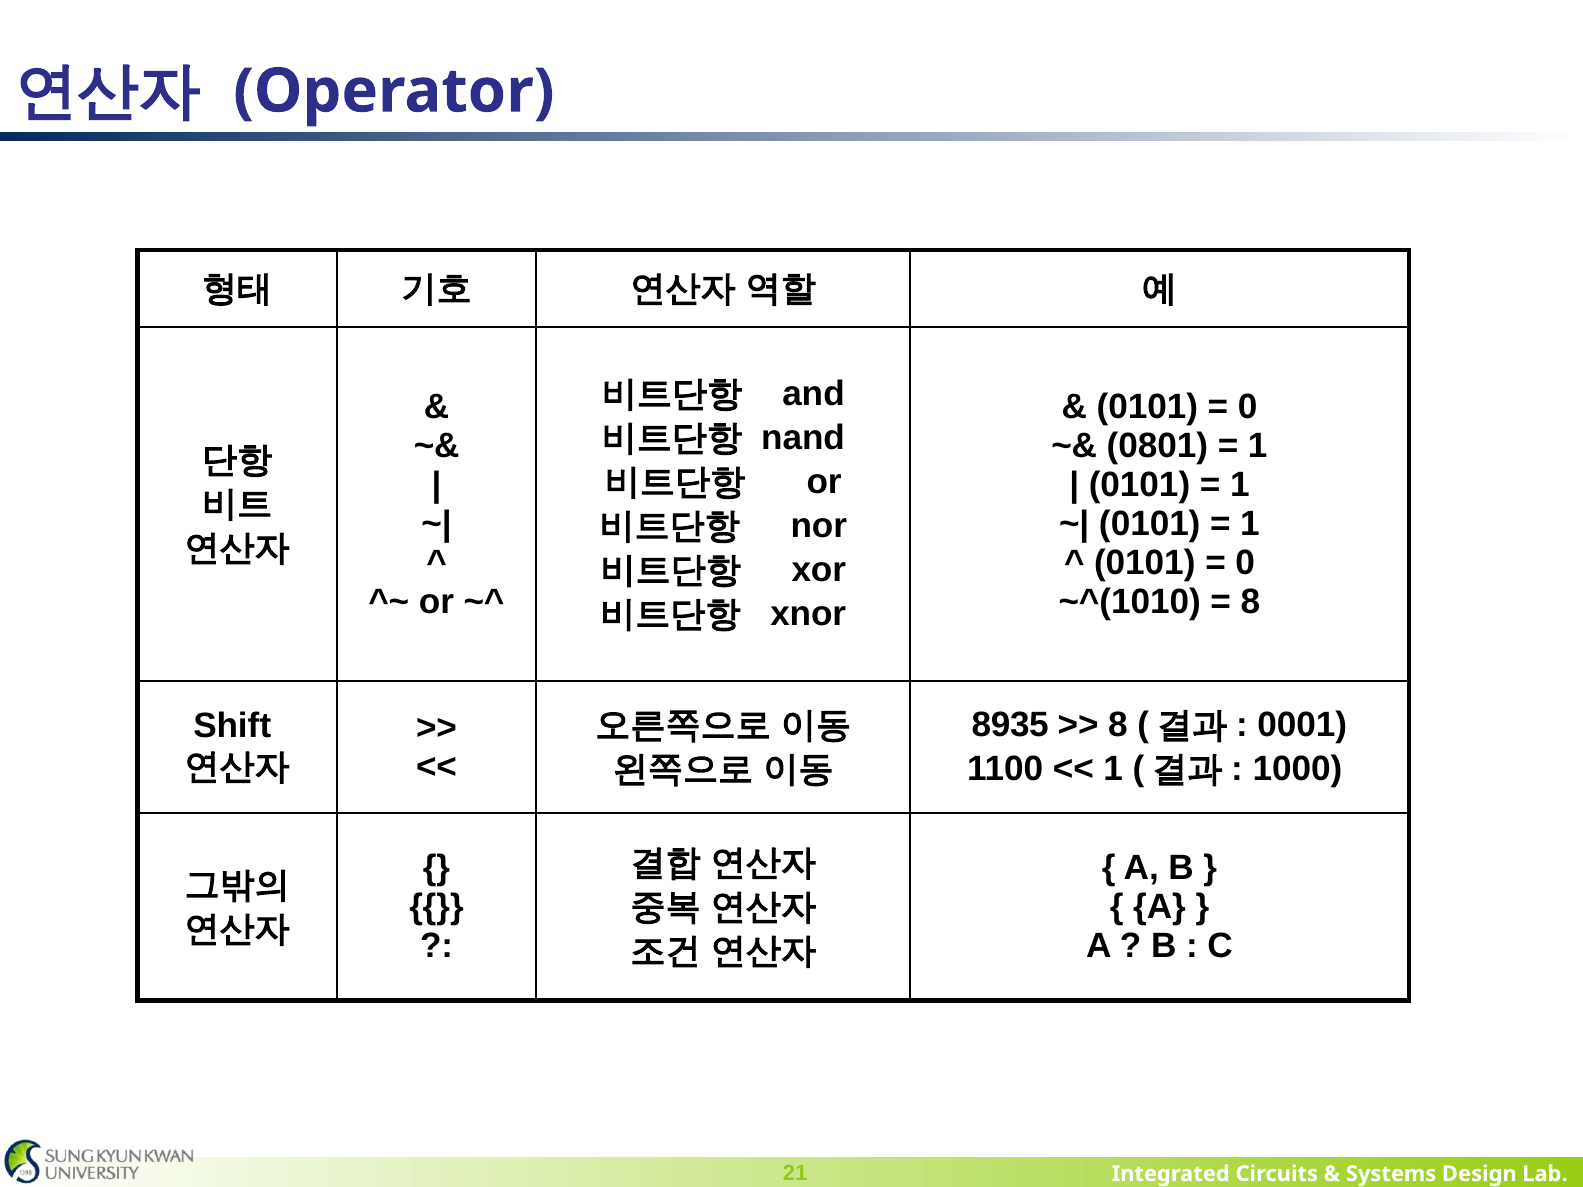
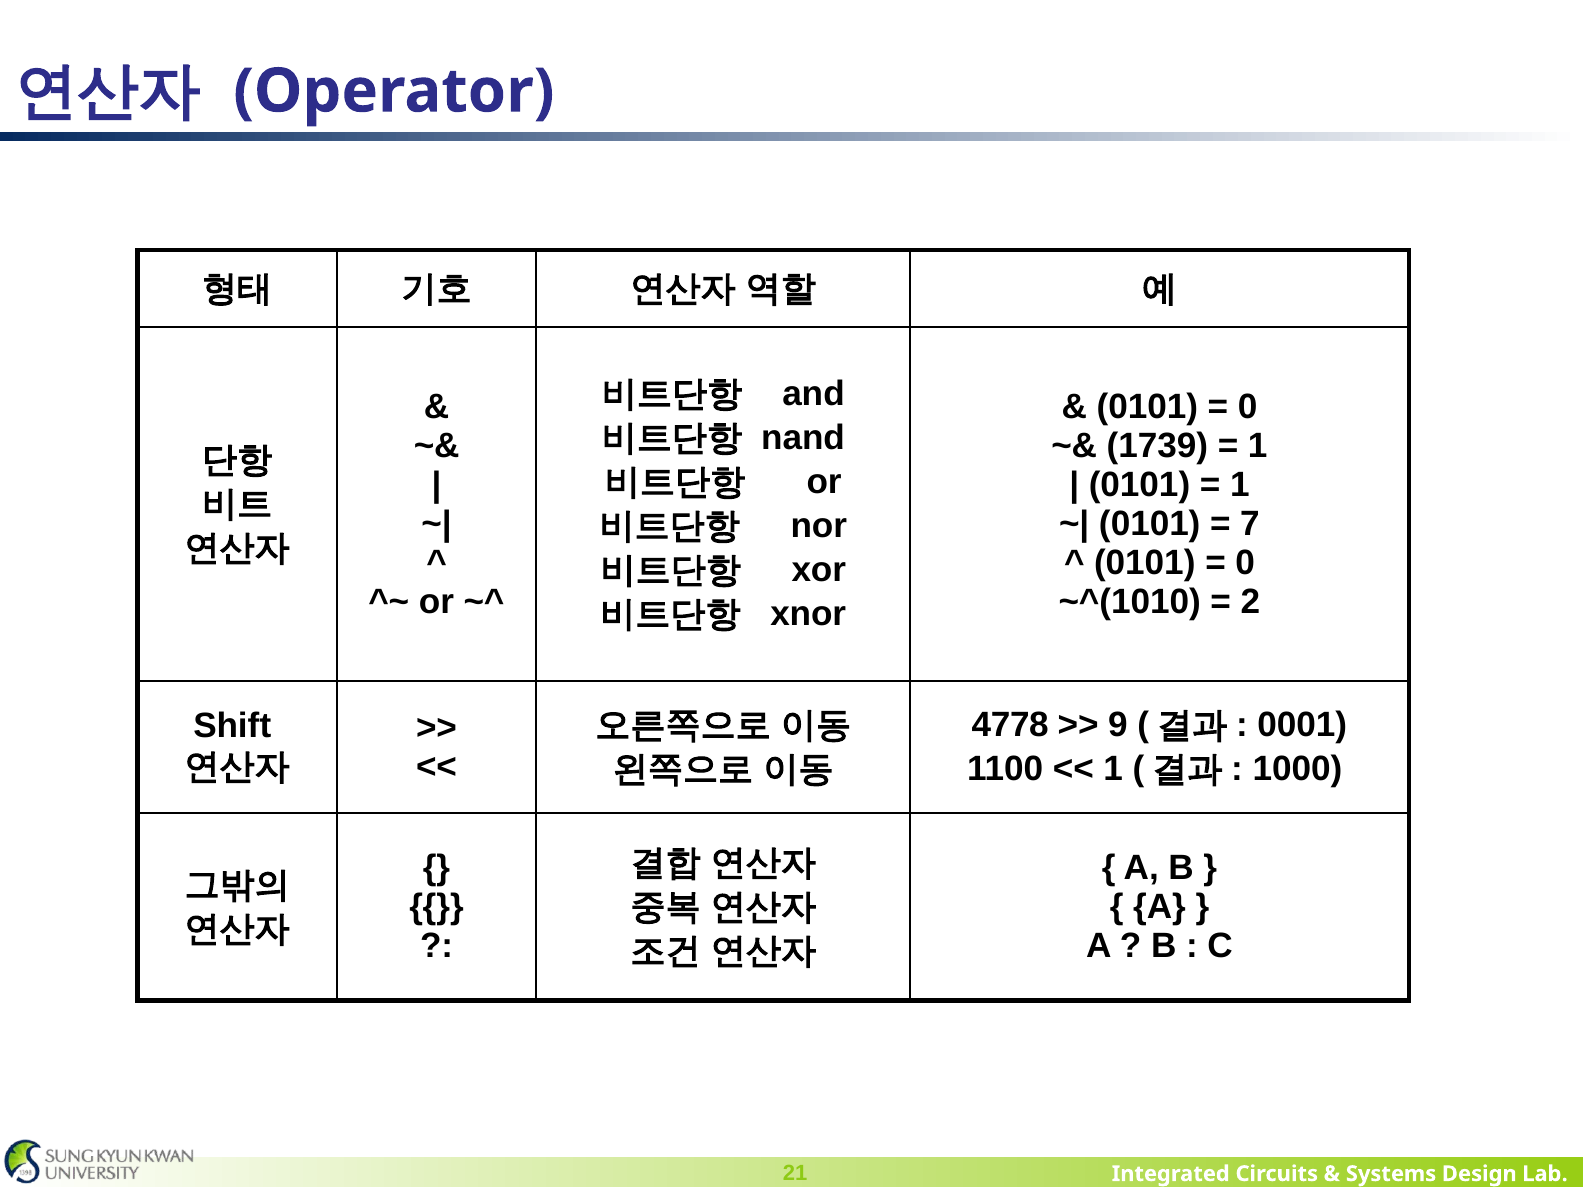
0801: 0801 -> 1739
1 at (1250, 524): 1 -> 7
8 at (1250, 602): 8 -> 2
8935: 8935 -> 4778
8 at (1118, 725): 8 -> 9
